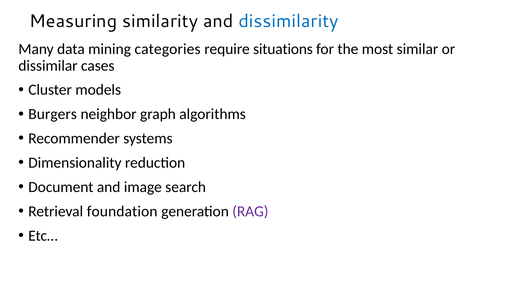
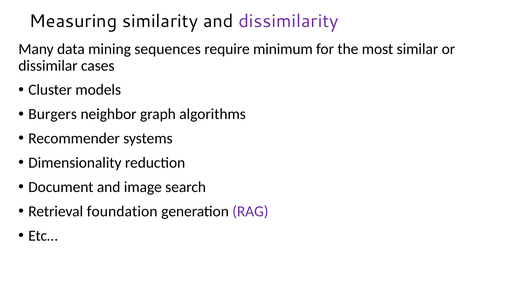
dissimilarity colour: blue -> purple
categories: categories -> sequences
situations: situations -> minimum
